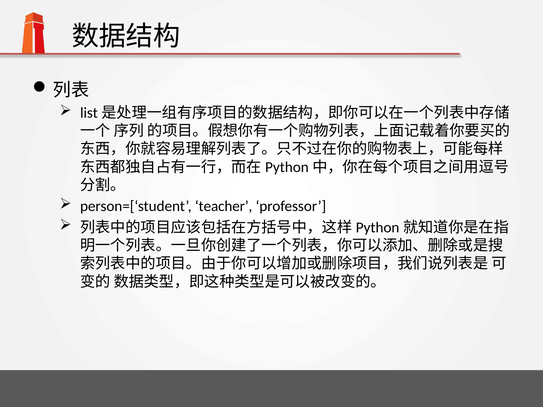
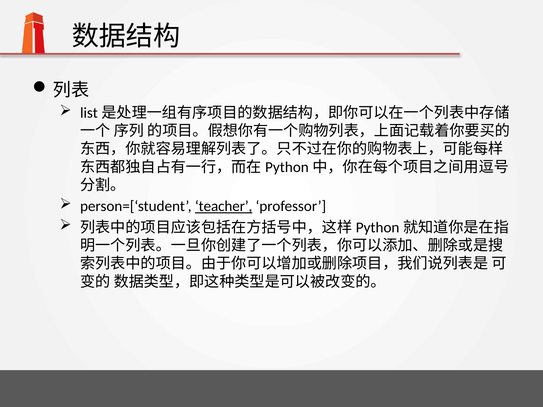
teacher underline: none -> present
